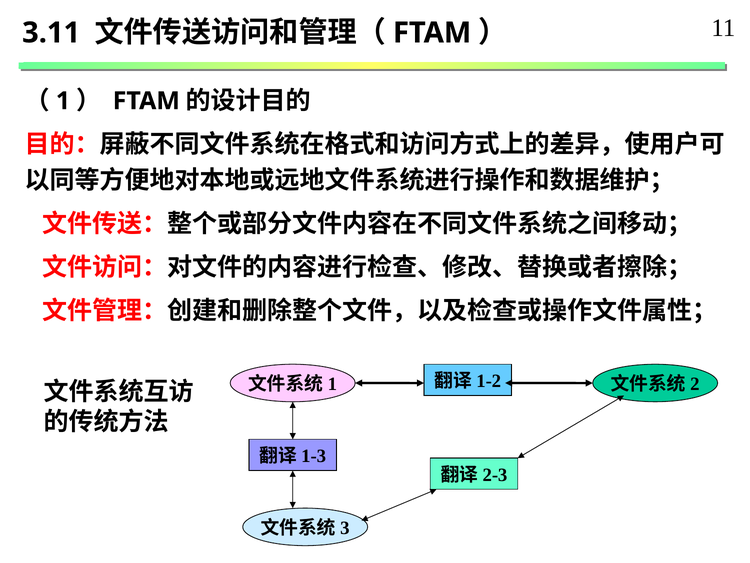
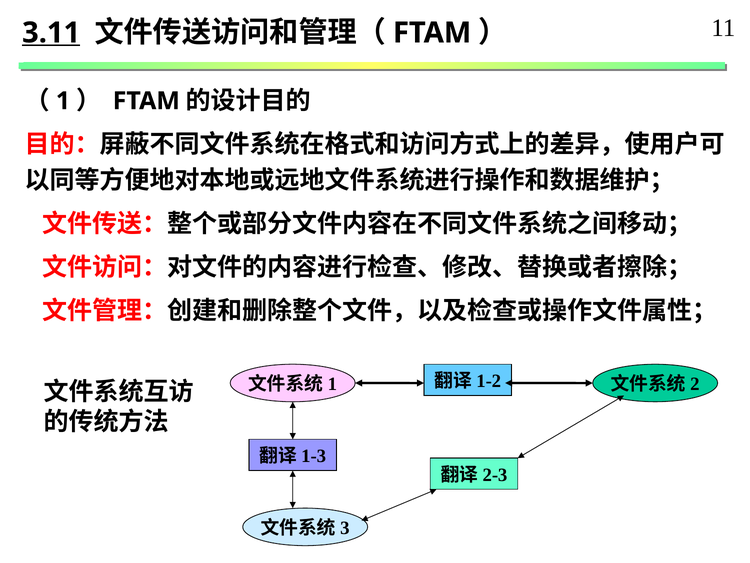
3.11 underline: none -> present
